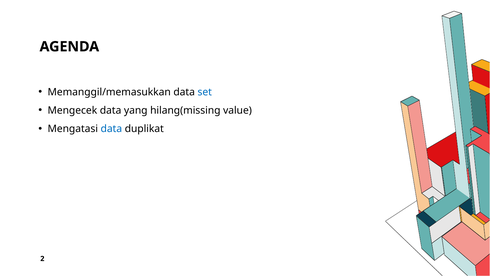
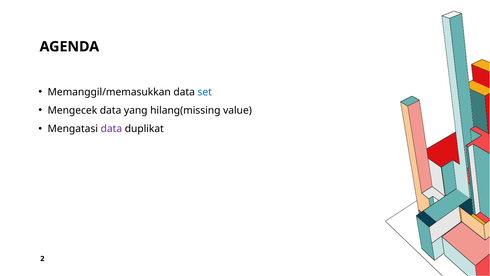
data at (111, 129) colour: blue -> purple
